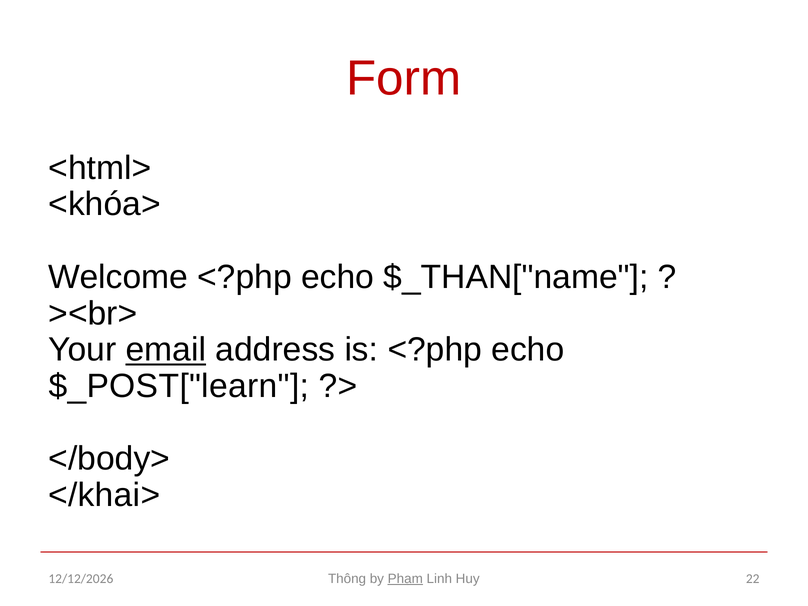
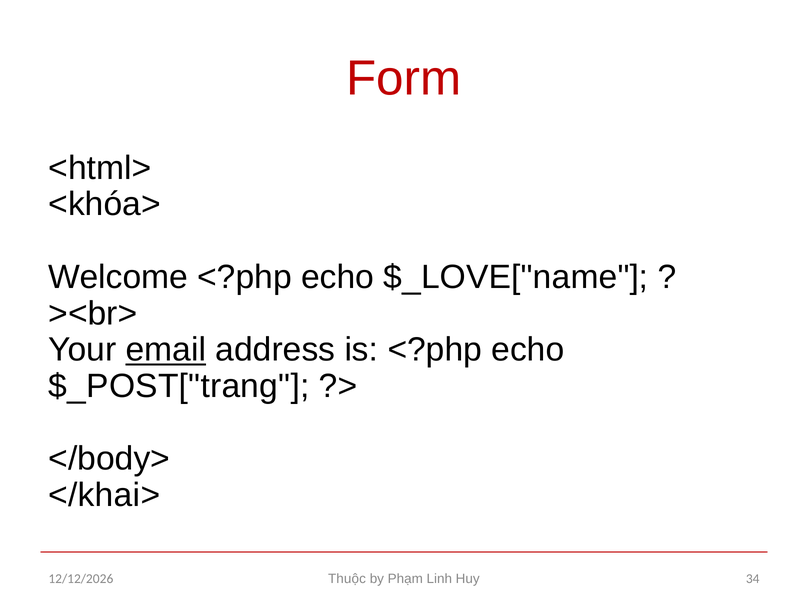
$_THAN["name: $_THAN["name -> $_LOVE["name
$_POST["learn: $_POST["learn -> $_POST["trang
Thông: Thông -> Thuộc
Phạm underline: present -> none
22: 22 -> 34
